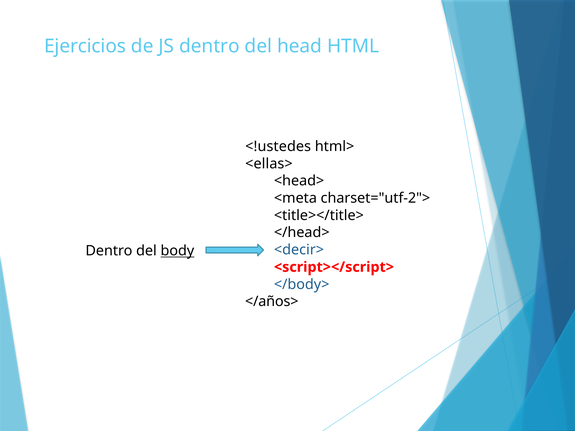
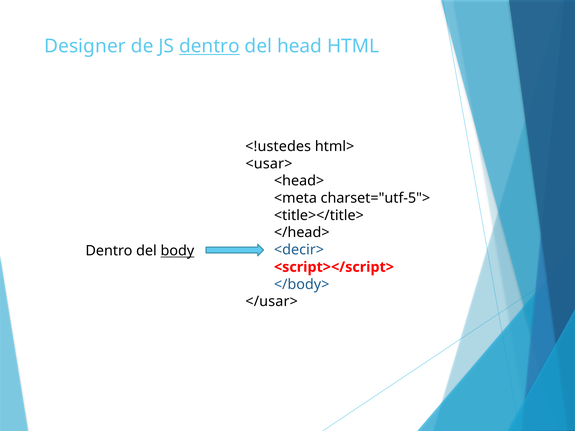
Ejercicios: Ejercicios -> Designer
dentro at (209, 46) underline: none -> present
<ellas>: <ellas> -> <usar>
charset="utf-2">: charset="utf-2"> -> charset="utf-5">
</años>: </años> -> </usar>
